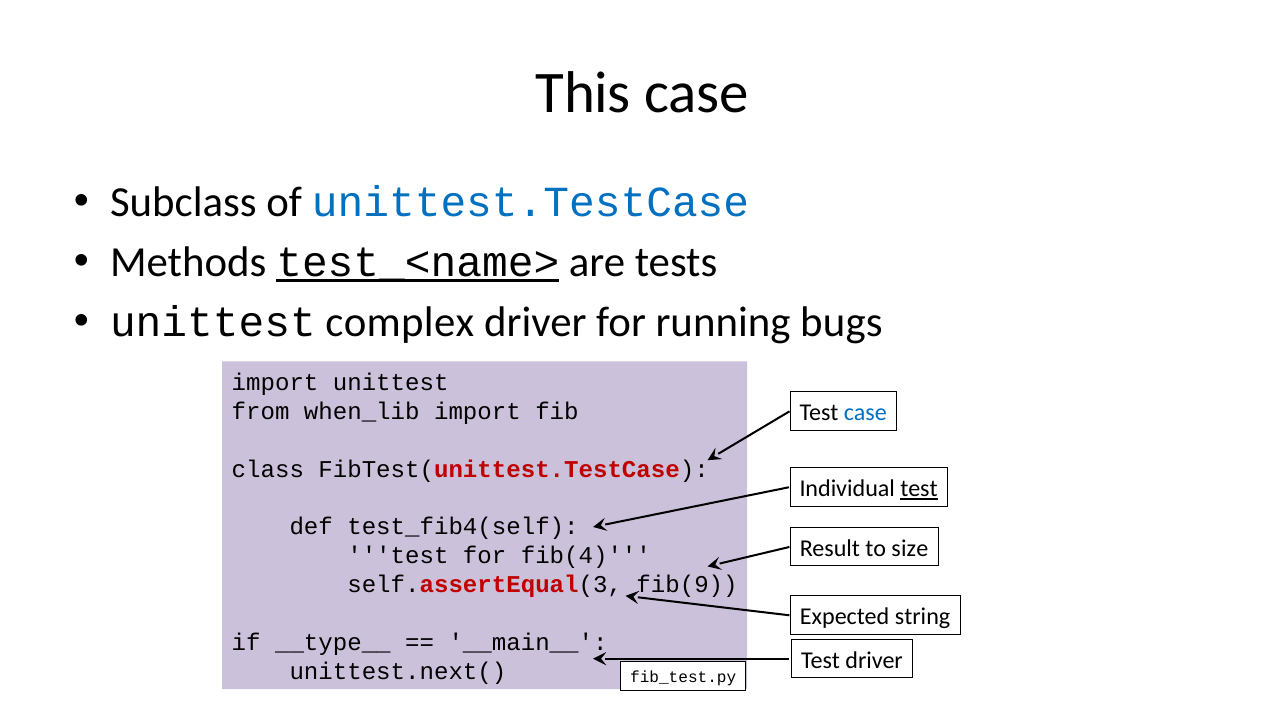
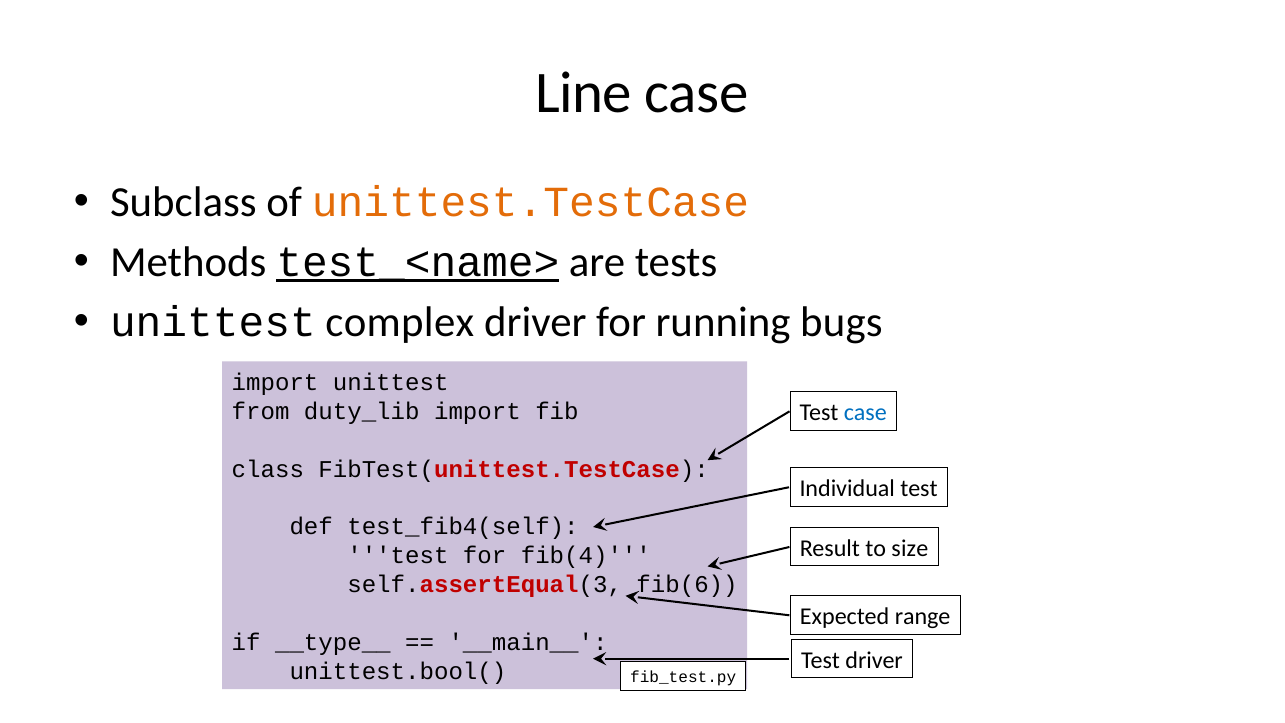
This: This -> Line
unittest.TestCase colour: blue -> orange
when_lib: when_lib -> duty_lib
test at (919, 488) underline: present -> none
fib(9: fib(9 -> fib(6
string: string -> range
unittest.next(: unittest.next( -> unittest.bool(
